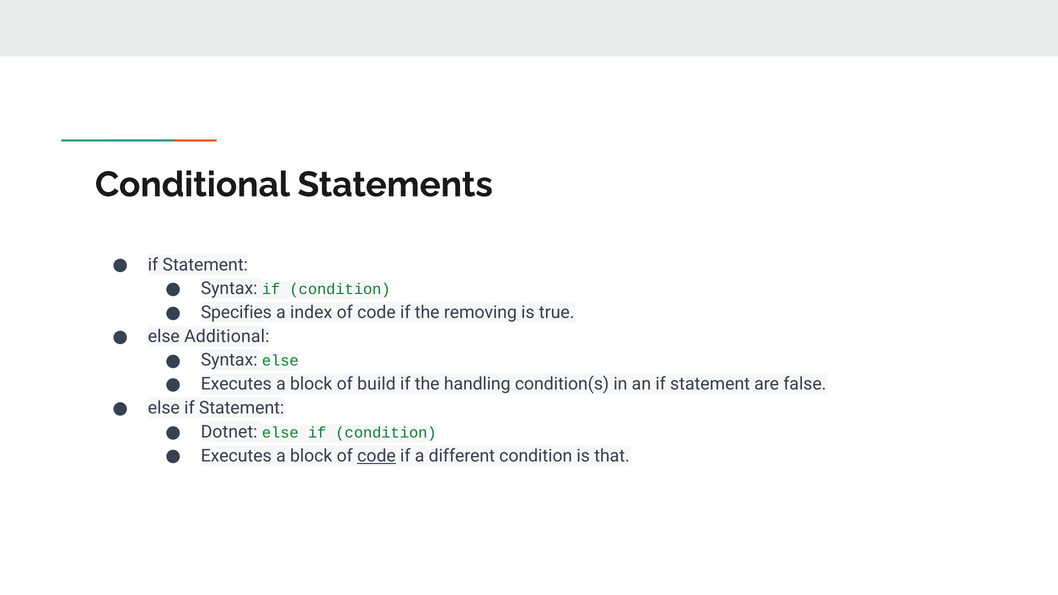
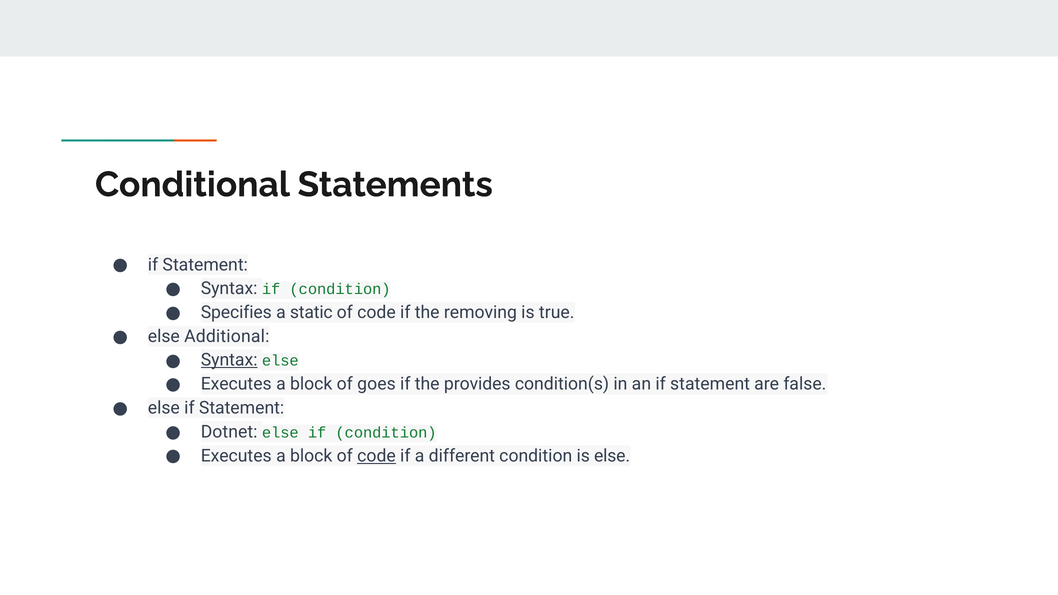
index: index -> static
Syntax at (229, 360) underline: none -> present
build: build -> goes
handling: handling -> provides
is that: that -> else
